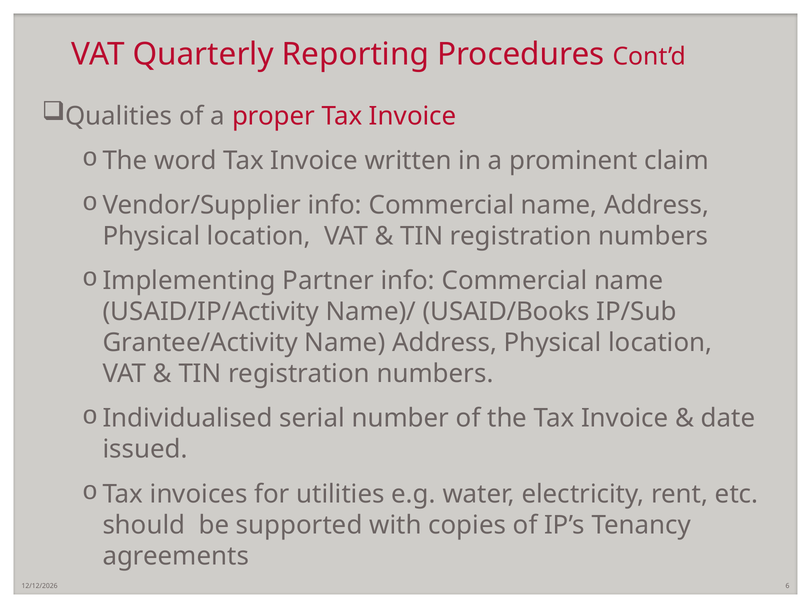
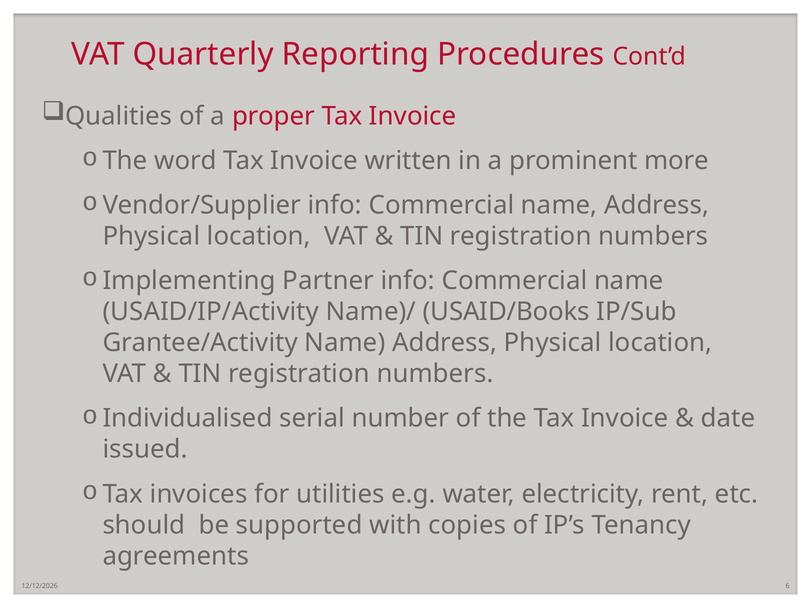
claim: claim -> more
